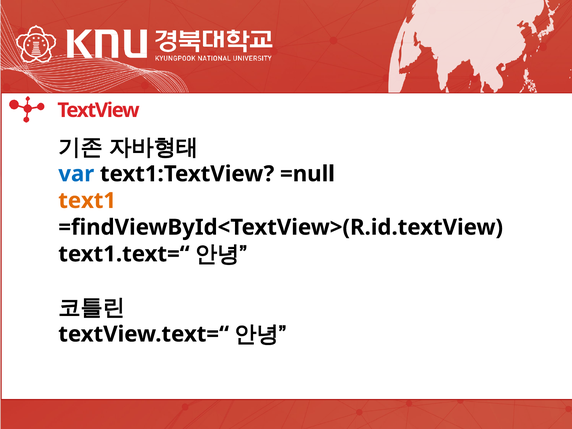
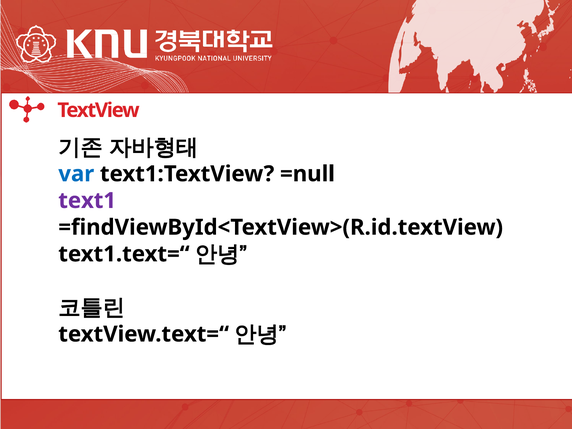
text1 colour: orange -> purple
